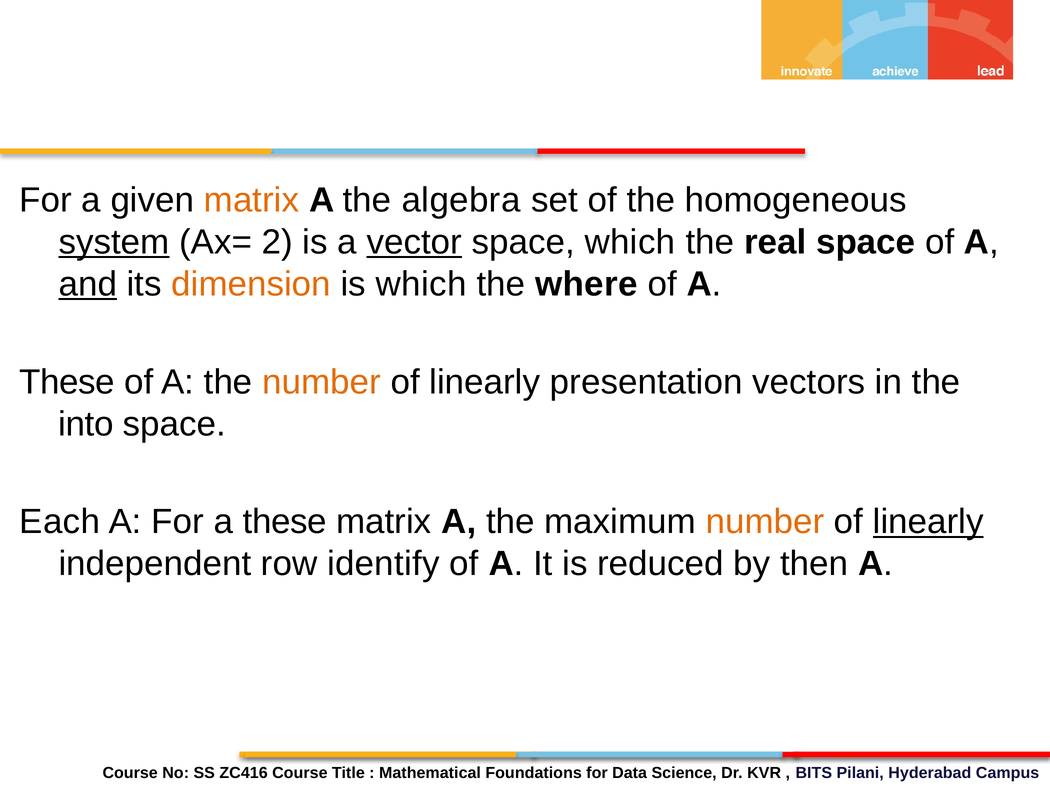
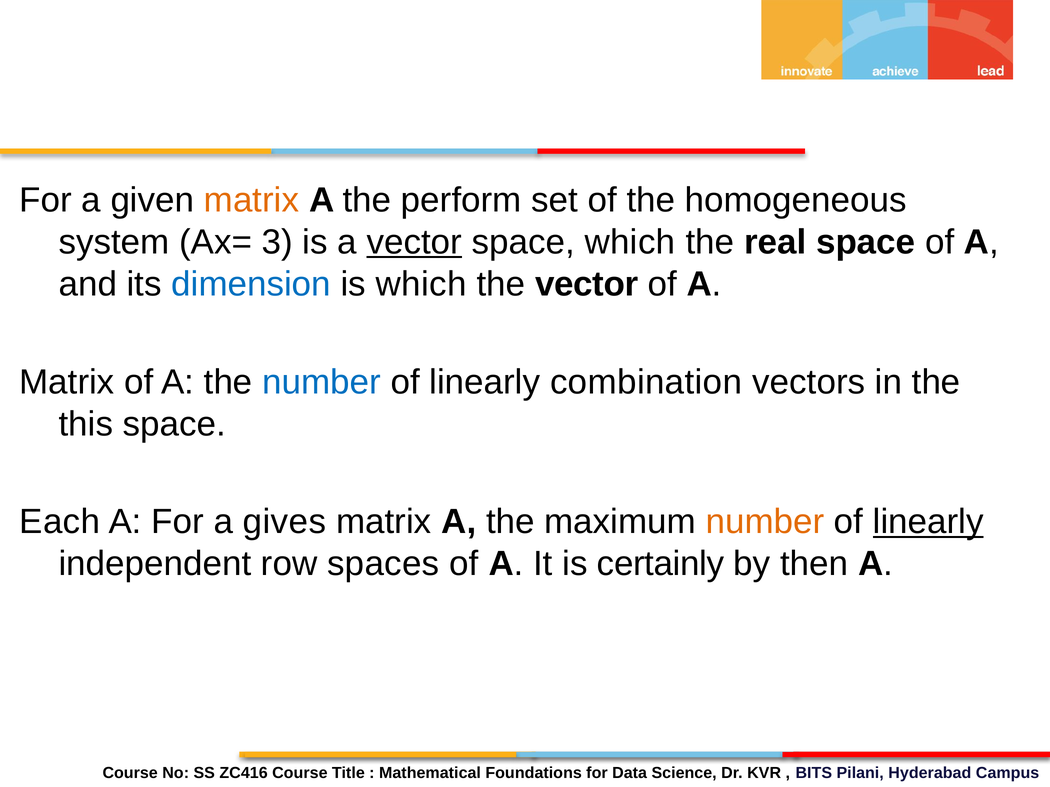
algebra: algebra -> perform
system underline: present -> none
2: 2 -> 3
and underline: present -> none
dimension colour: orange -> blue
the where: where -> vector
These at (67, 382): These -> Matrix
number at (322, 382) colour: orange -> blue
presentation: presentation -> combination
into: into -> this
For a these: these -> gives
identify: identify -> spaces
reduced: reduced -> certainly
